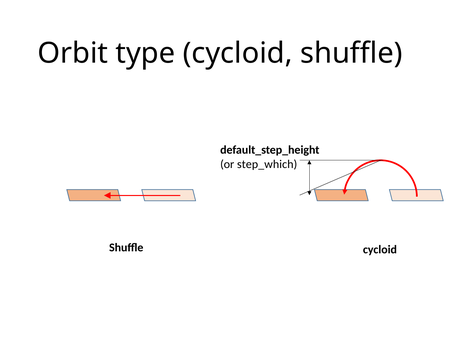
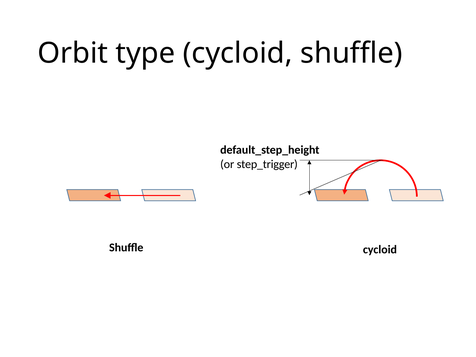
step_which: step_which -> step_trigger
